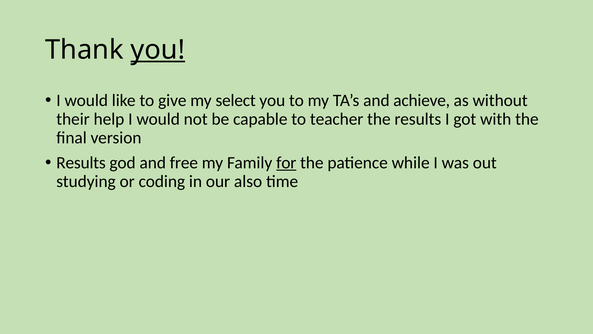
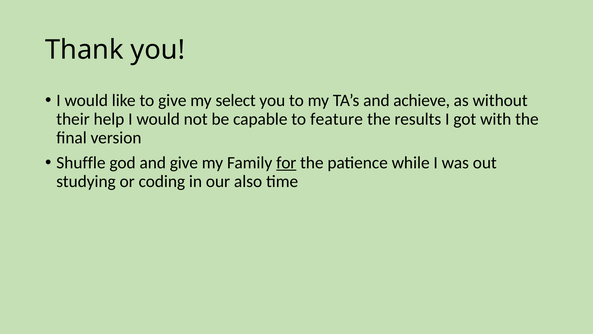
you at (158, 50) underline: present -> none
teacher: teacher -> feature
Results at (81, 162): Results -> Shuffle
and free: free -> give
